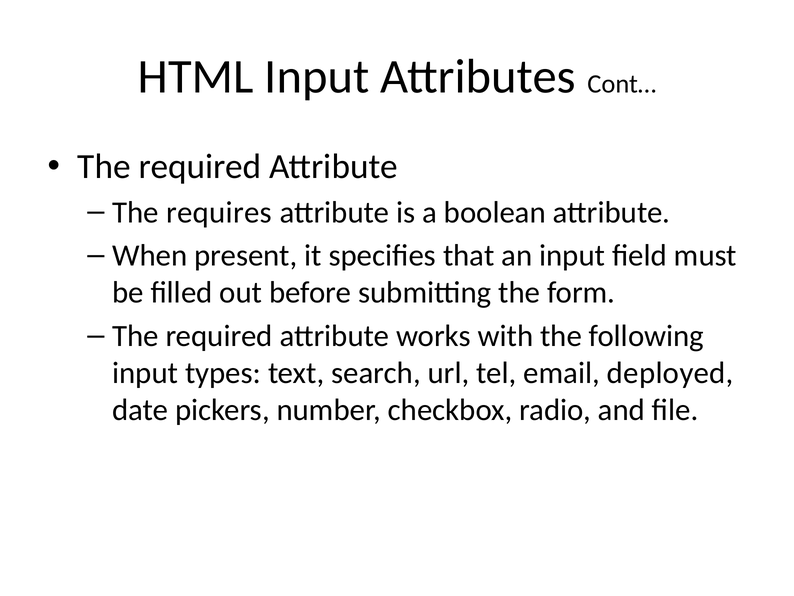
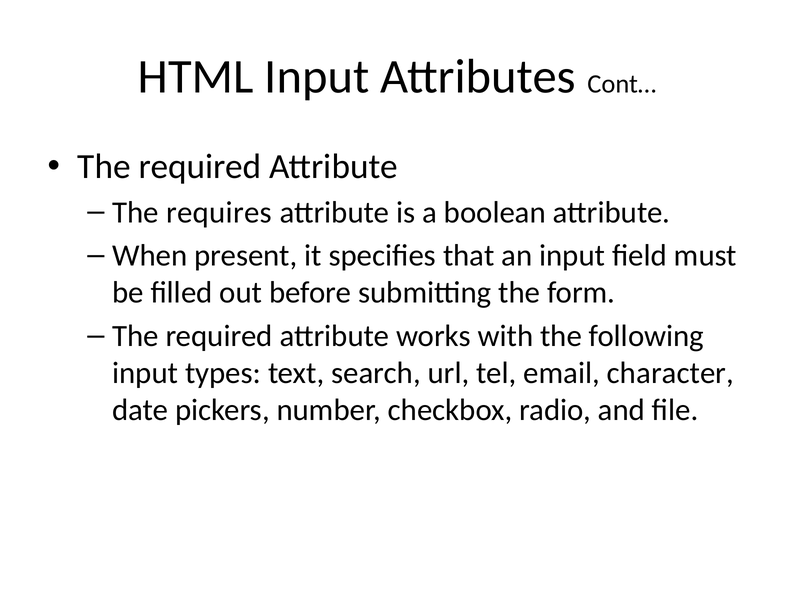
deployed: deployed -> character
